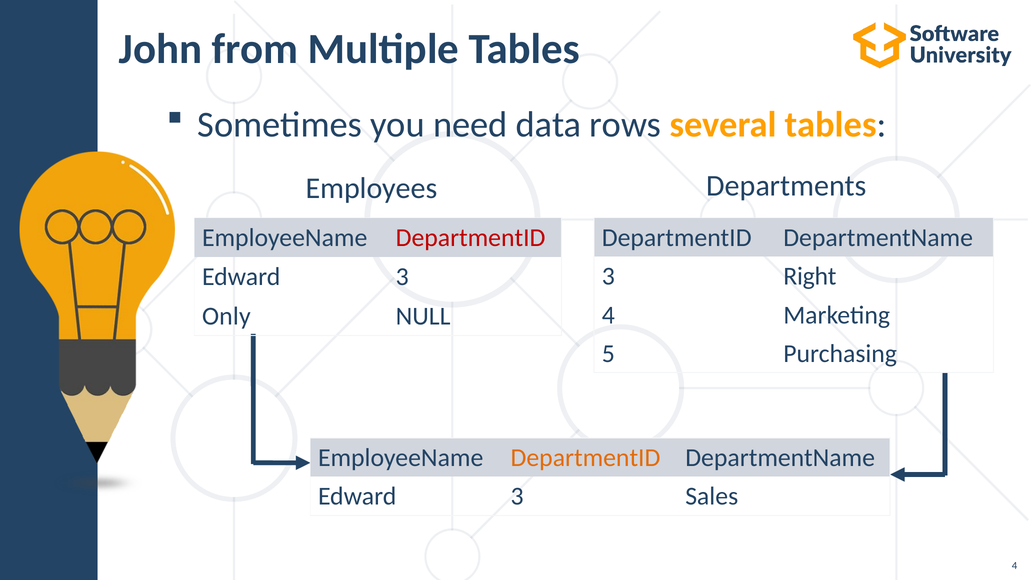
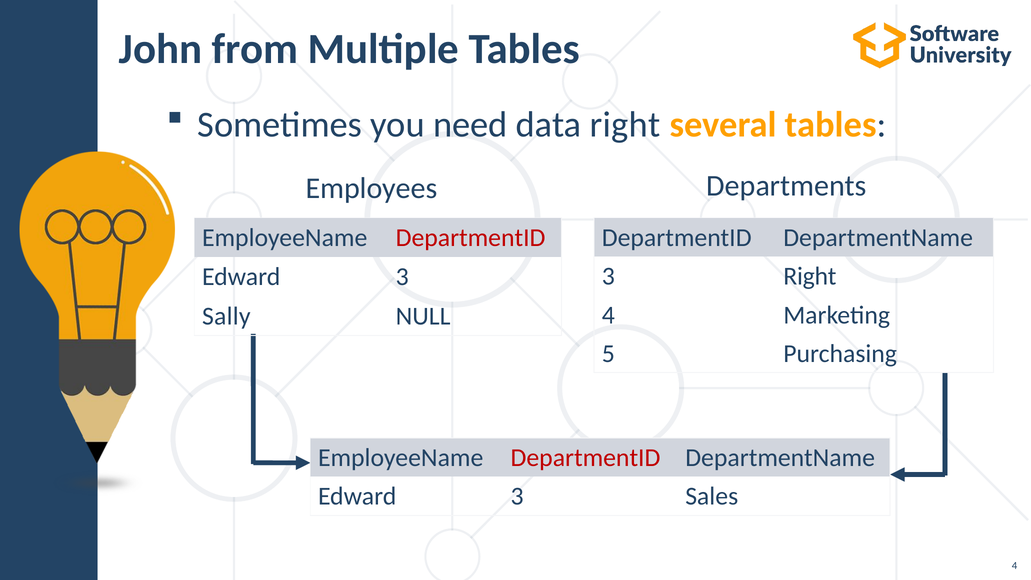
data rows: rows -> right
Only: Only -> Sally
DepartmentID at (586, 458) colour: orange -> red
